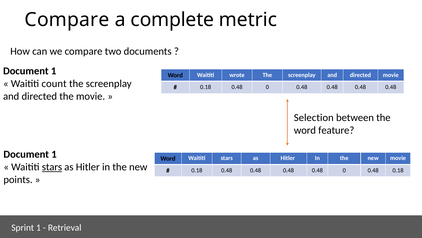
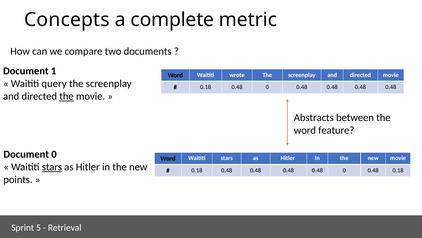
Compare at (67, 20): Compare -> Concepts
count: count -> query
the at (67, 96) underline: none -> present
Selection: Selection -> Abstracts
1 at (54, 154): 1 -> 0
Sprint 1: 1 -> 5
